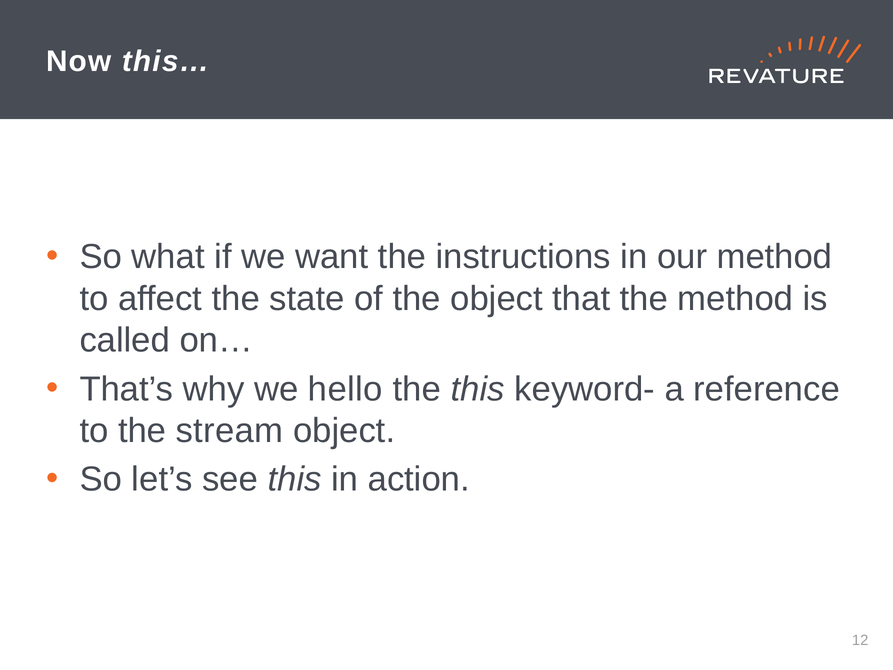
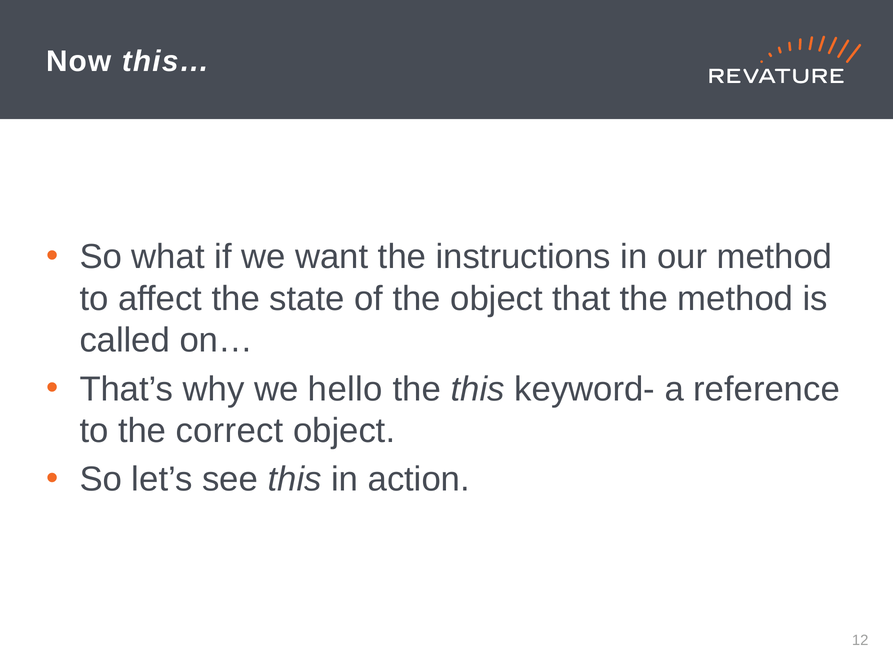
stream: stream -> correct
